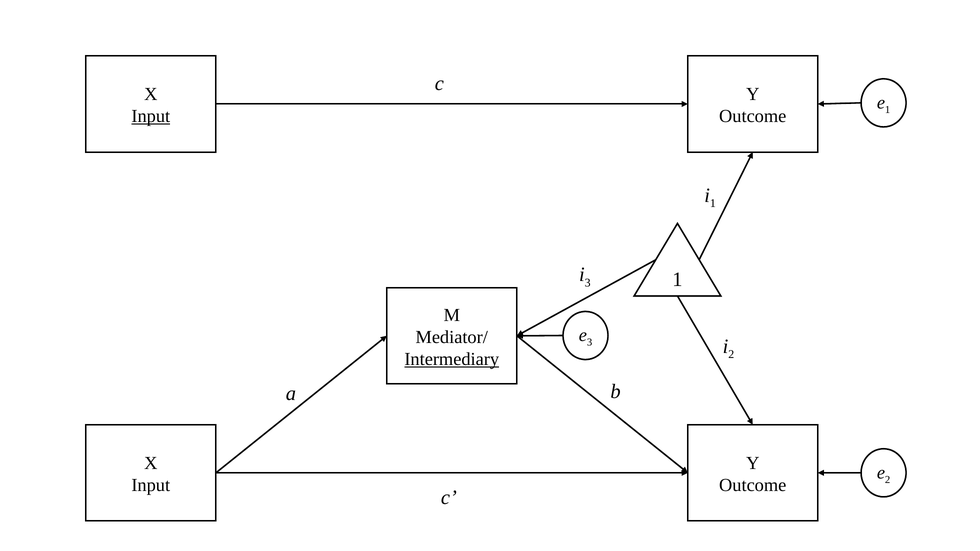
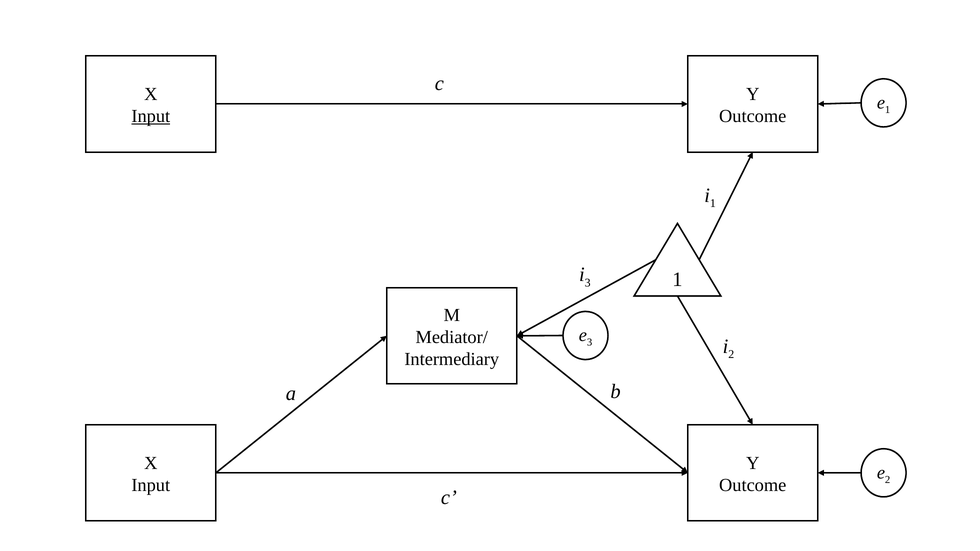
Intermediary underline: present -> none
